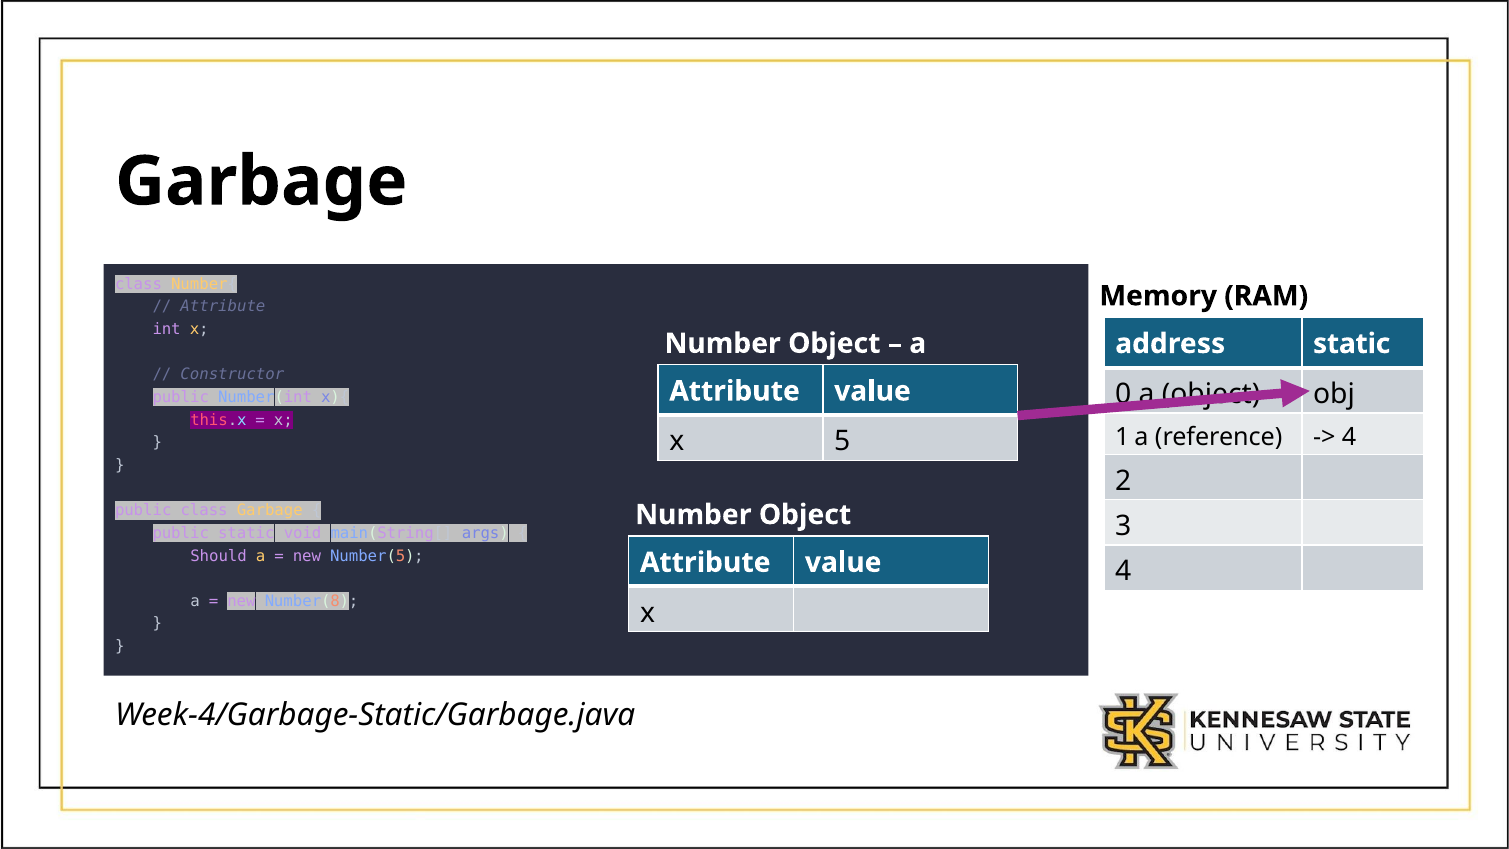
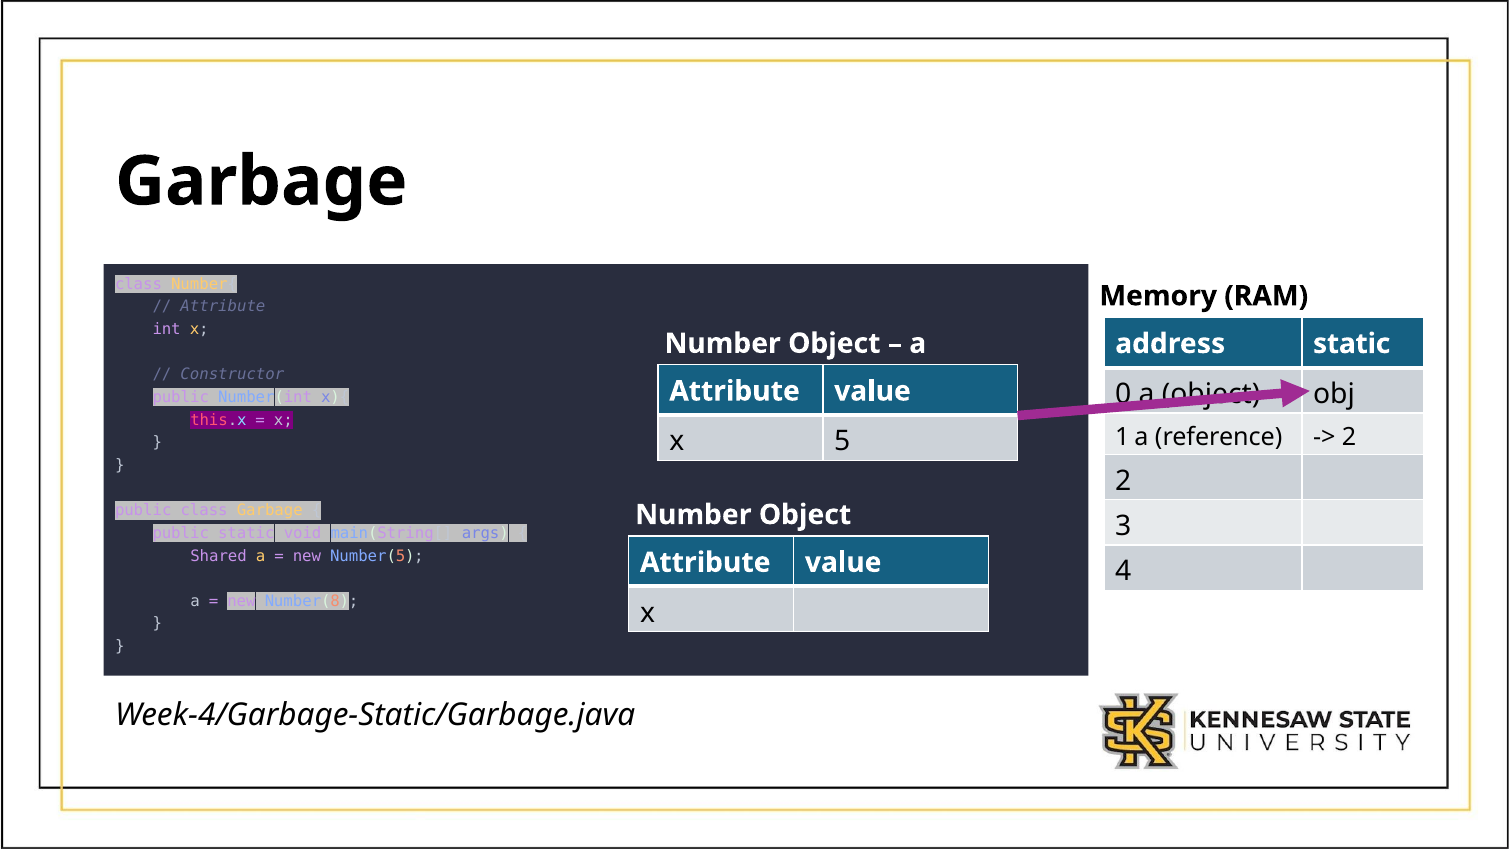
4 at (1349, 437): 4 -> 2
Should: Should -> Shared
